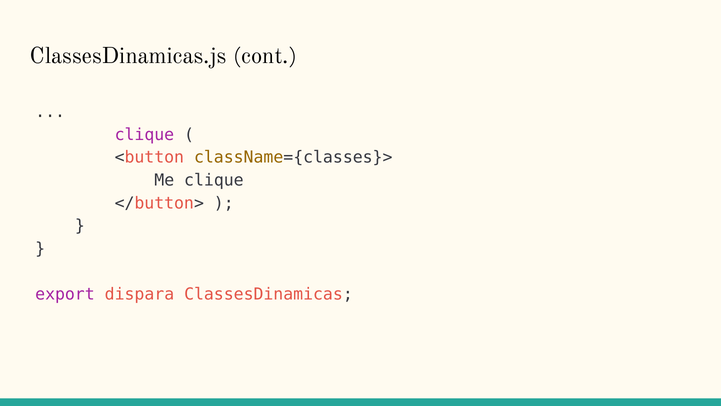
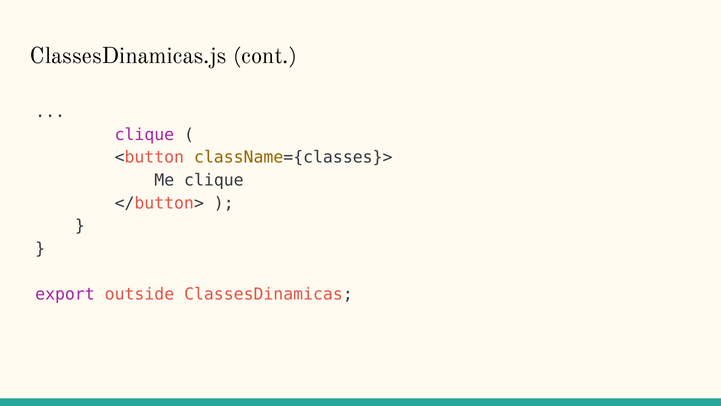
dispara: dispara -> outside
